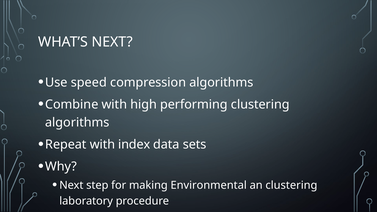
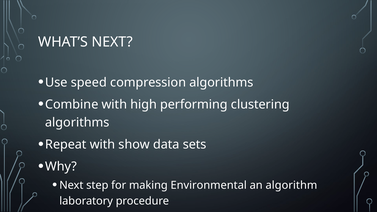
index: index -> show
an clustering: clustering -> algorithm
